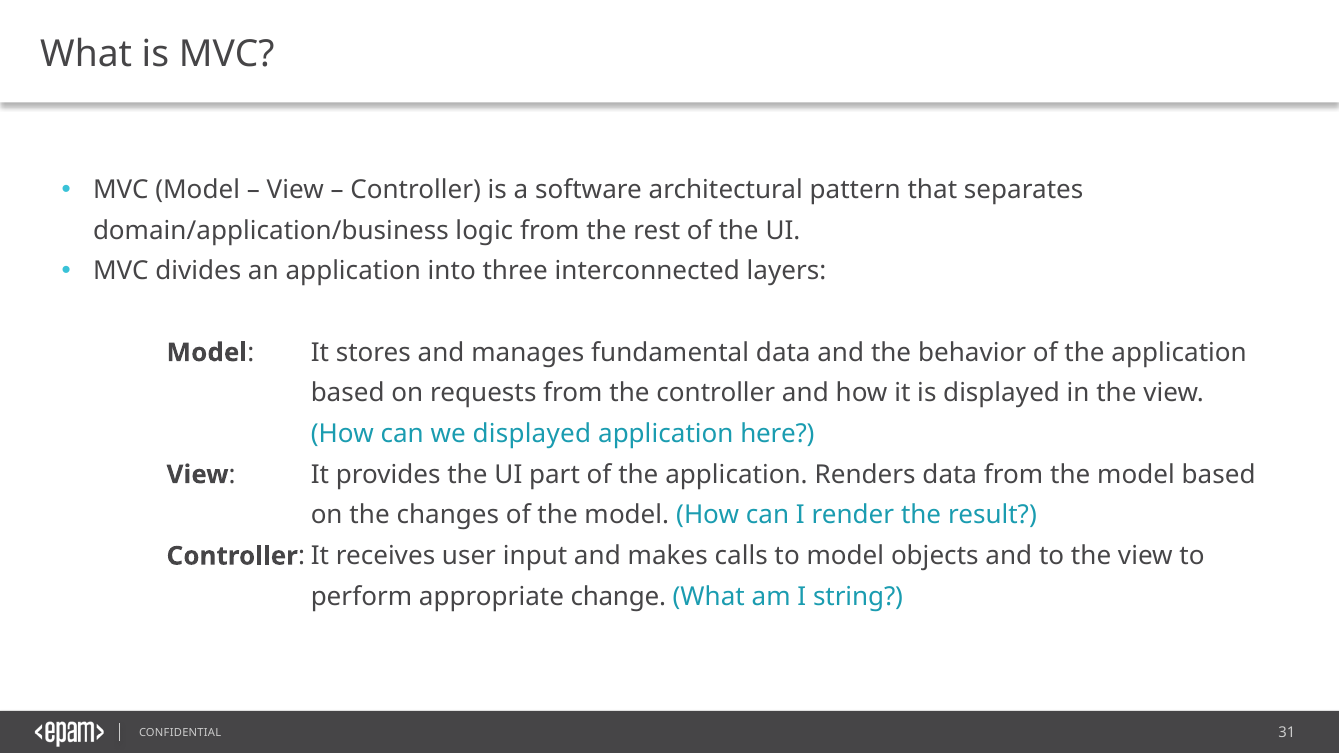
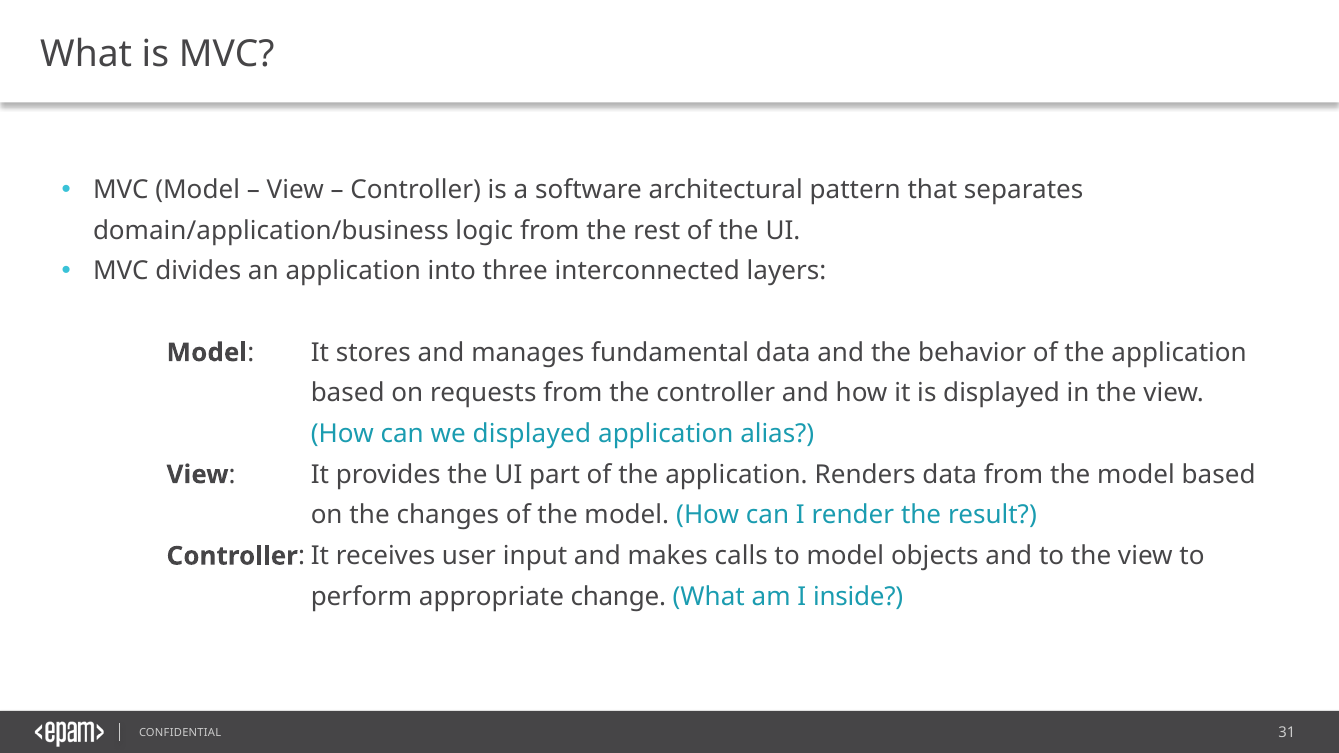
here: here -> alias
string: string -> inside
